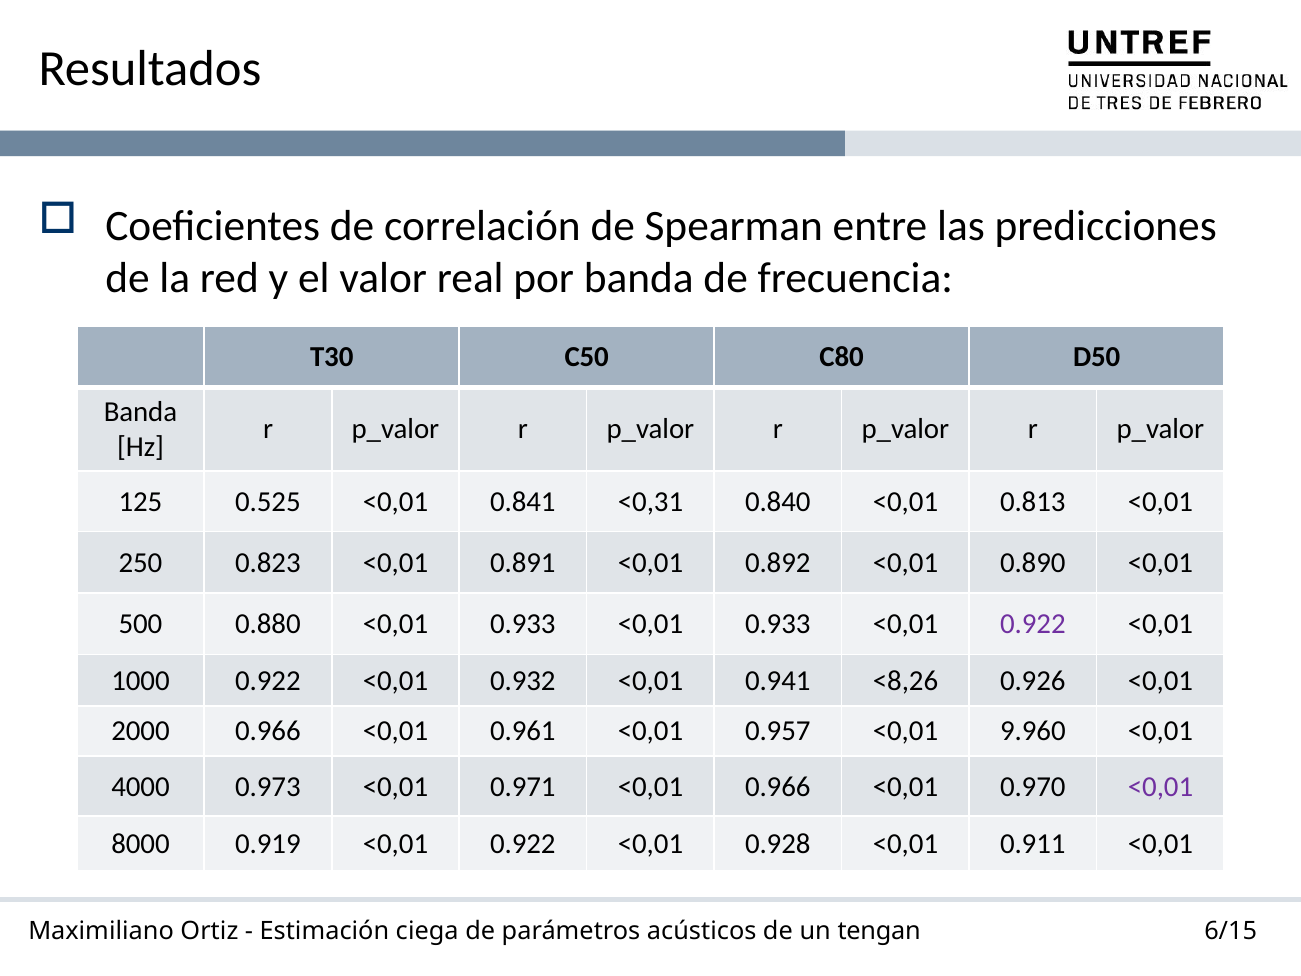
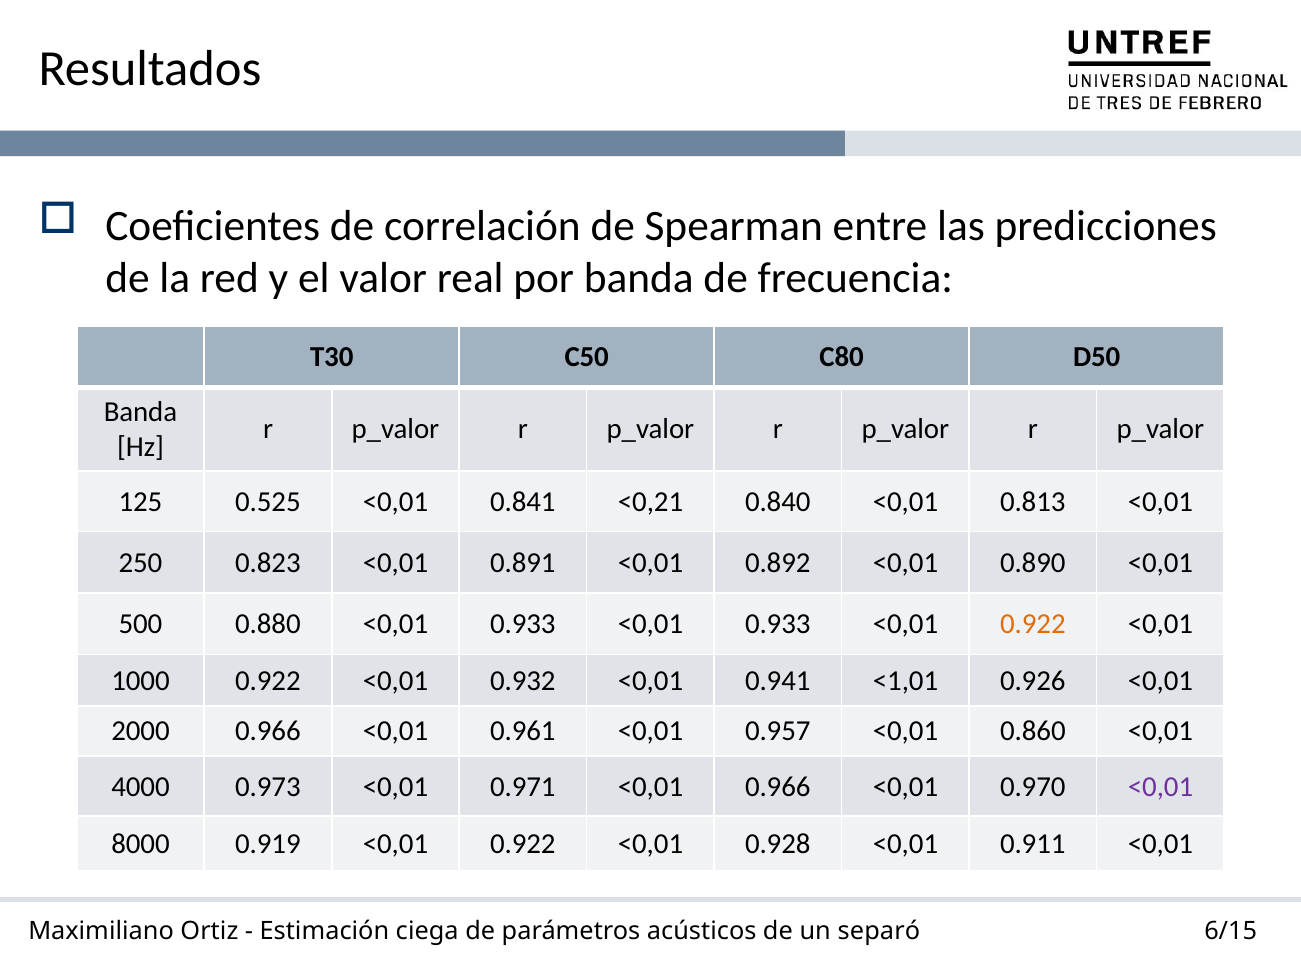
<0,31: <0,31 -> <0,21
0.922 at (1033, 624) colour: purple -> orange
<8,26: <8,26 -> <1,01
9.960: 9.960 -> 0.860
tengan: tengan -> separó
